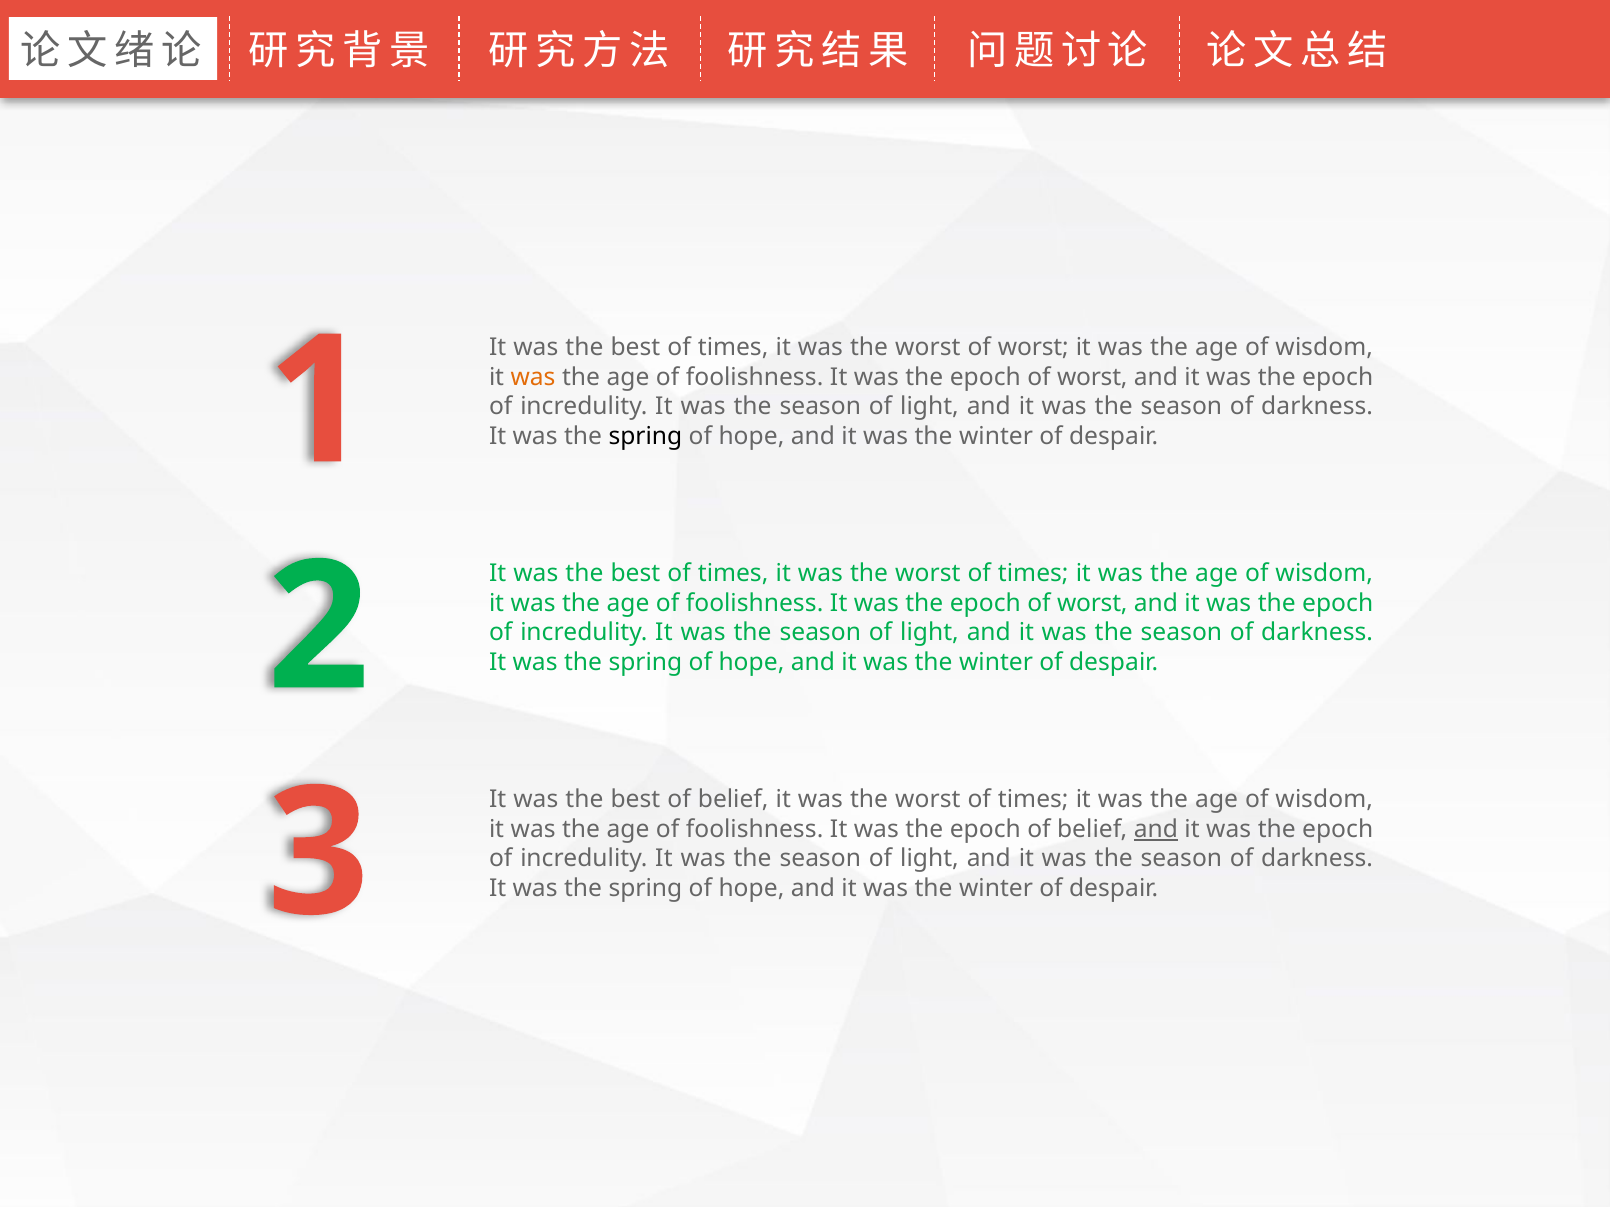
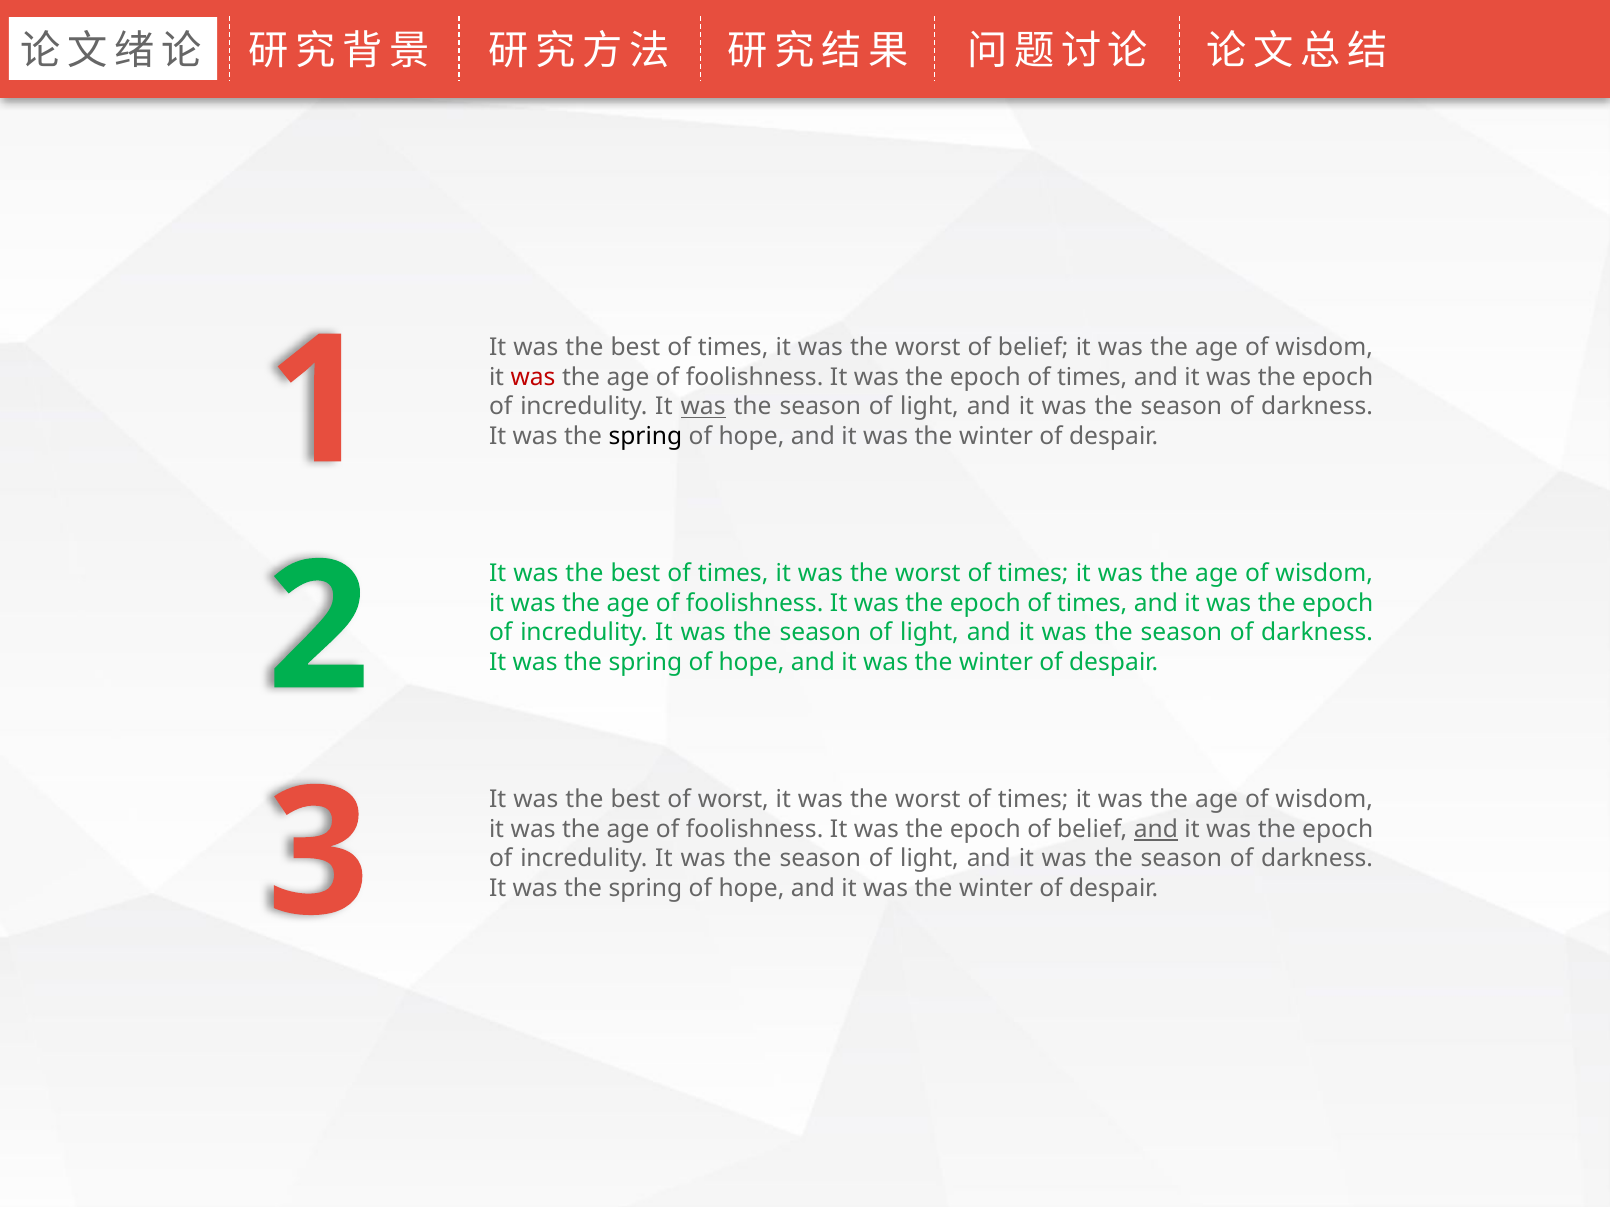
worst of worst: worst -> belief
was at (533, 377) colour: orange -> red
worst at (1092, 377): worst -> times
was at (703, 407) underline: none -> present
worst at (1092, 603): worst -> times
best of belief: belief -> worst
